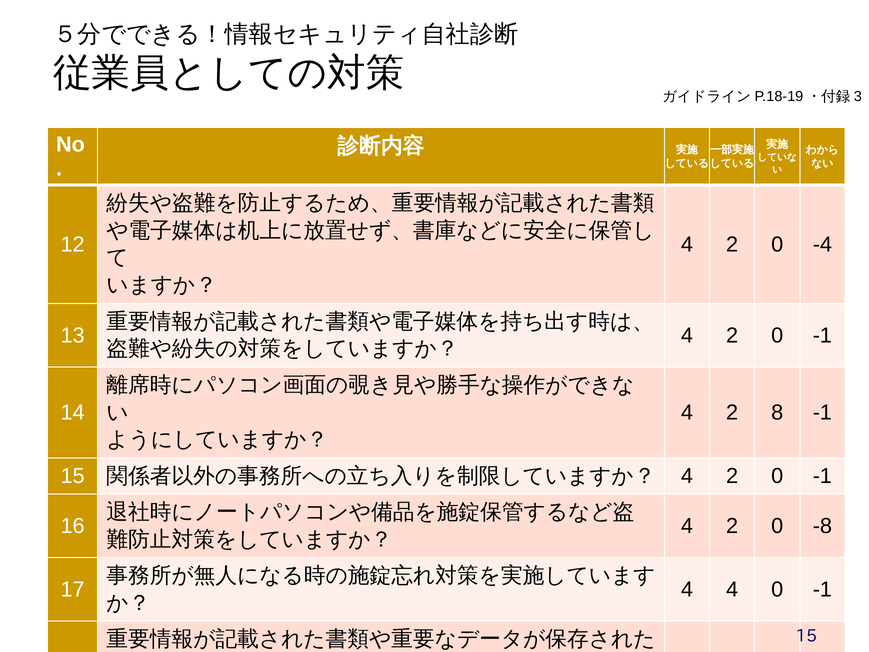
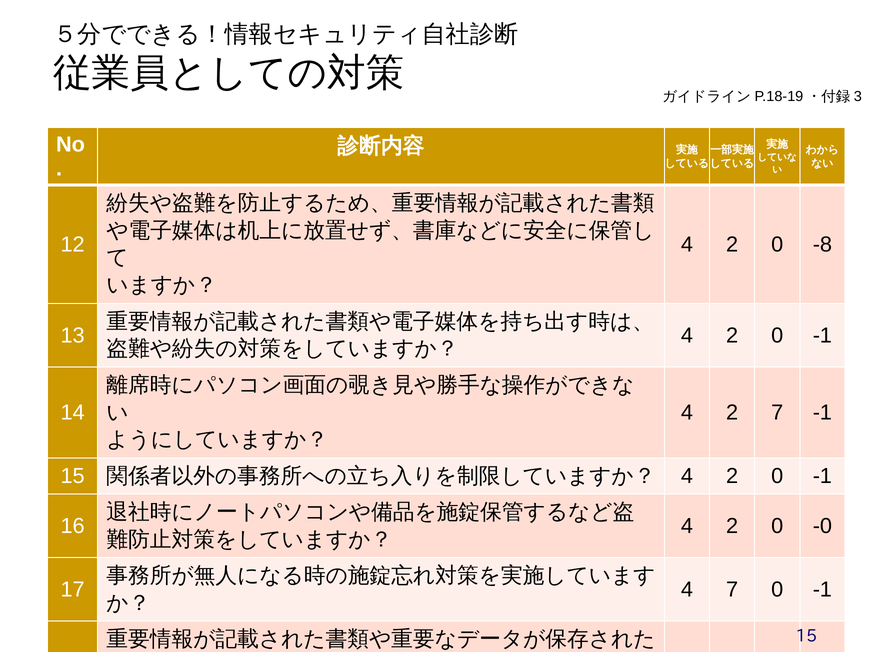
-4: -4 -> -8
2 8: 8 -> 7
-8: -8 -> -0
4 4: 4 -> 7
